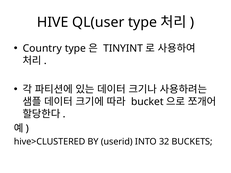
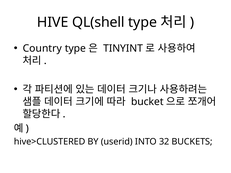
QL(user: QL(user -> QL(shell
